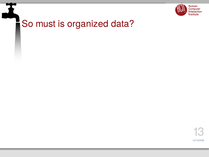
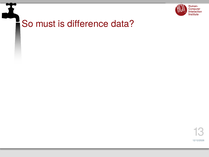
organized: organized -> difference
